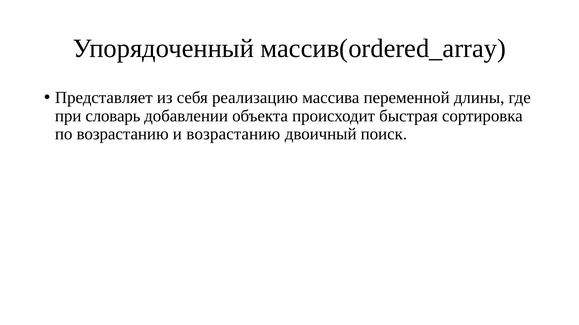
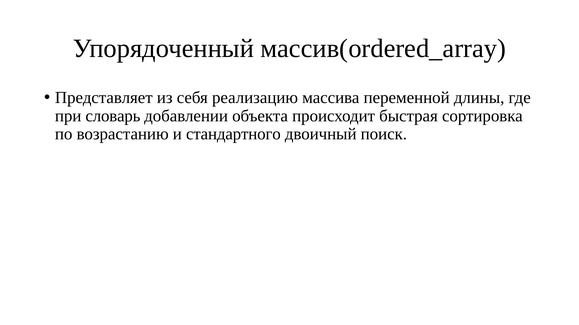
и возрастанию: возрастанию -> стандартного
